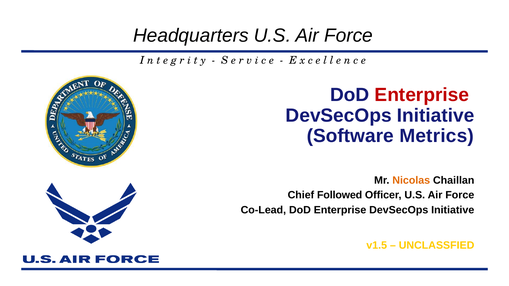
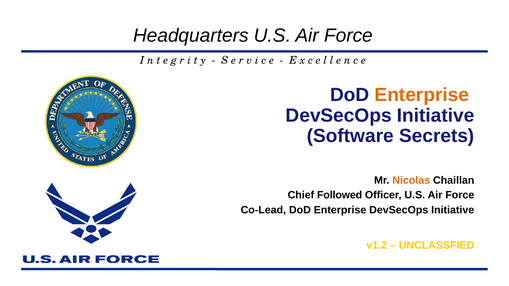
Enterprise at (422, 95) colour: red -> orange
Metrics: Metrics -> Secrets
v1.5: v1.5 -> v1.2
